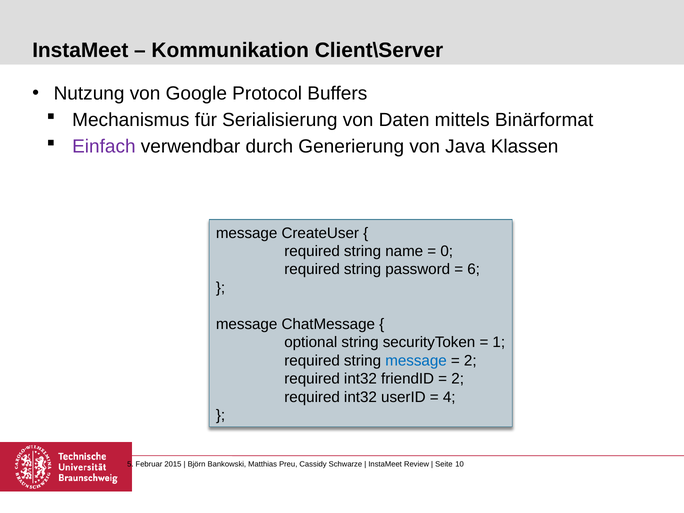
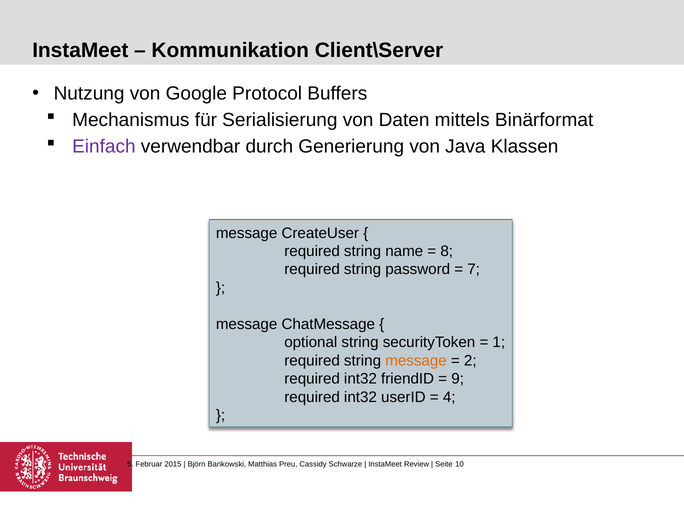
0: 0 -> 8
6: 6 -> 7
message at (416, 361) colour: blue -> orange
2 at (458, 379): 2 -> 9
